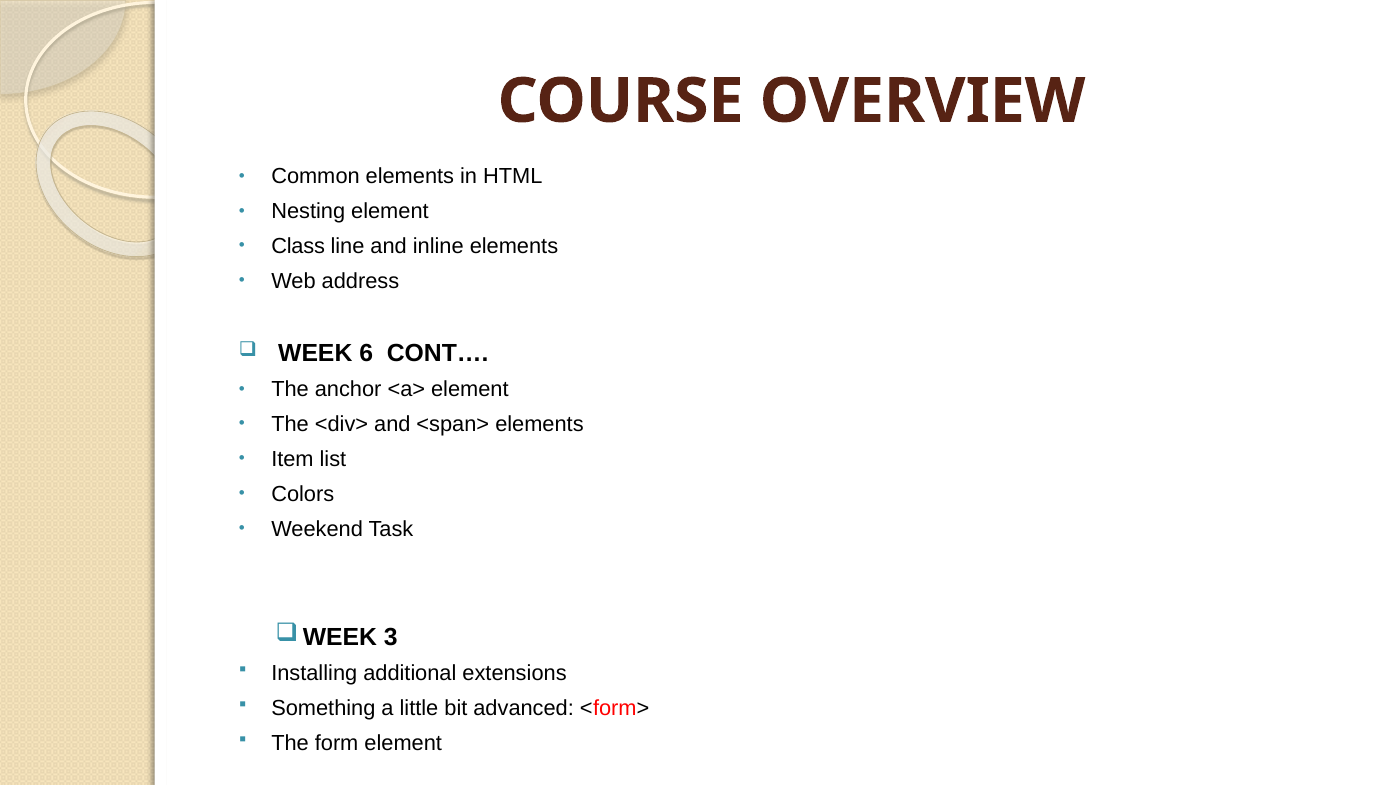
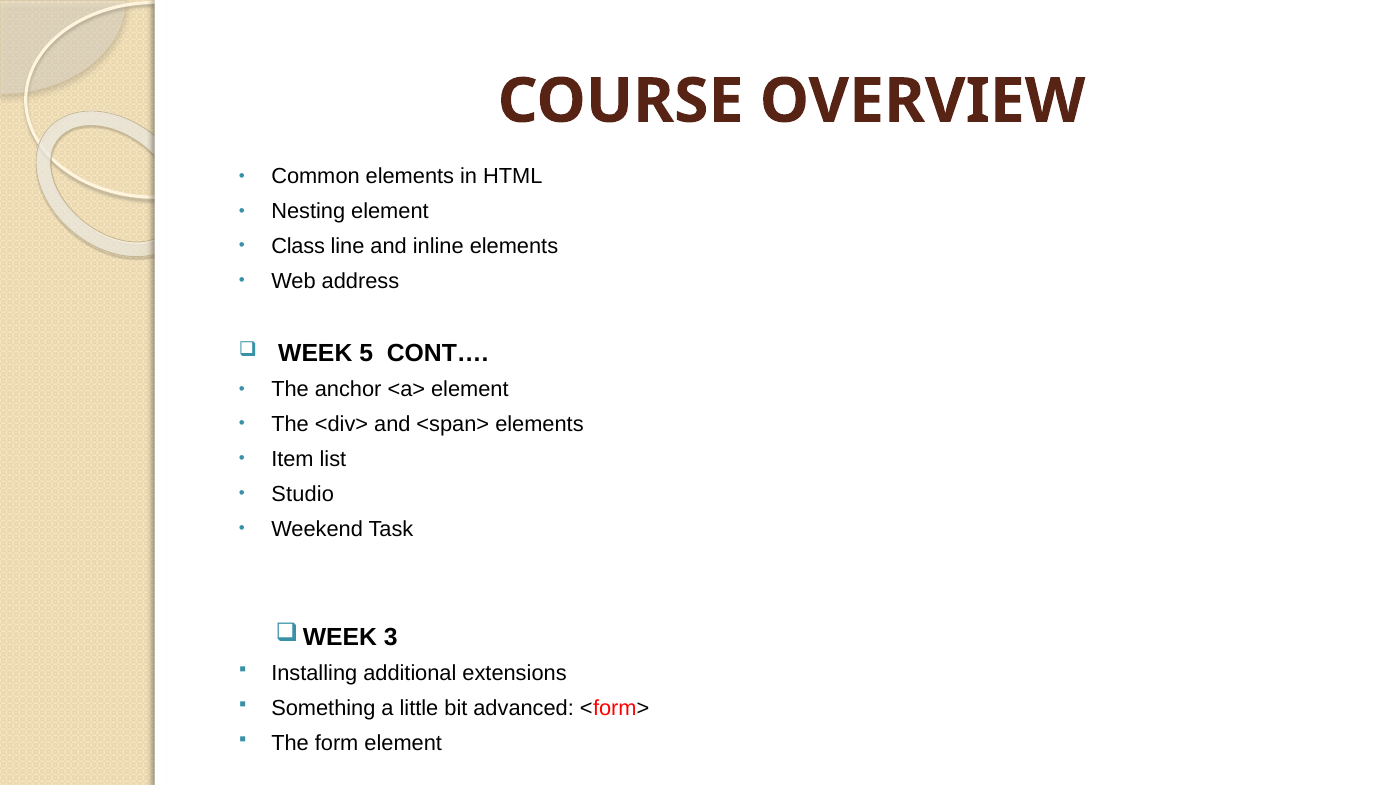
6: 6 -> 5
Colors: Colors -> Studio
